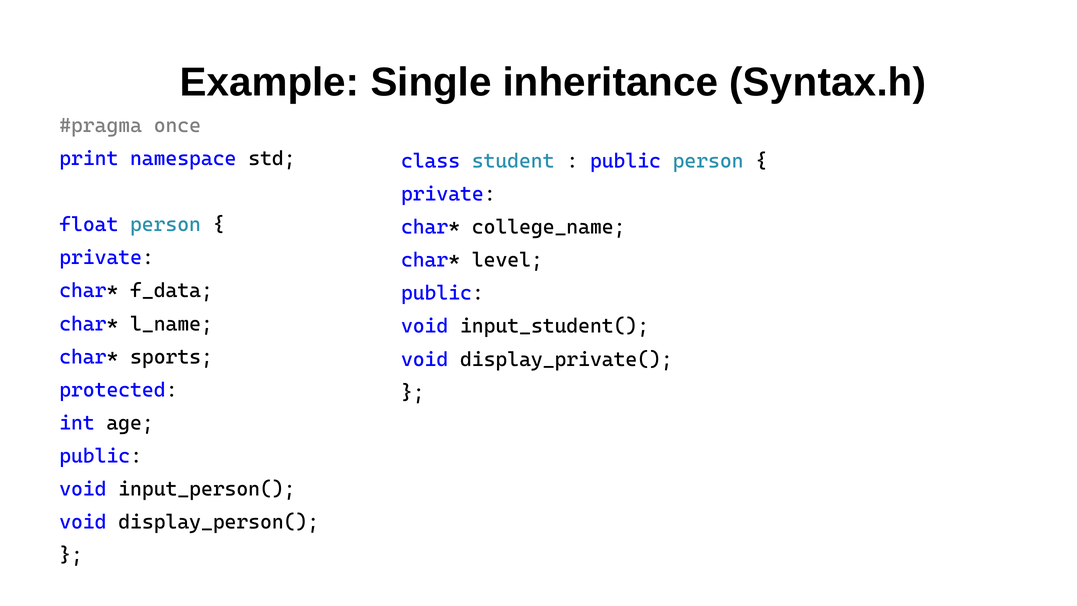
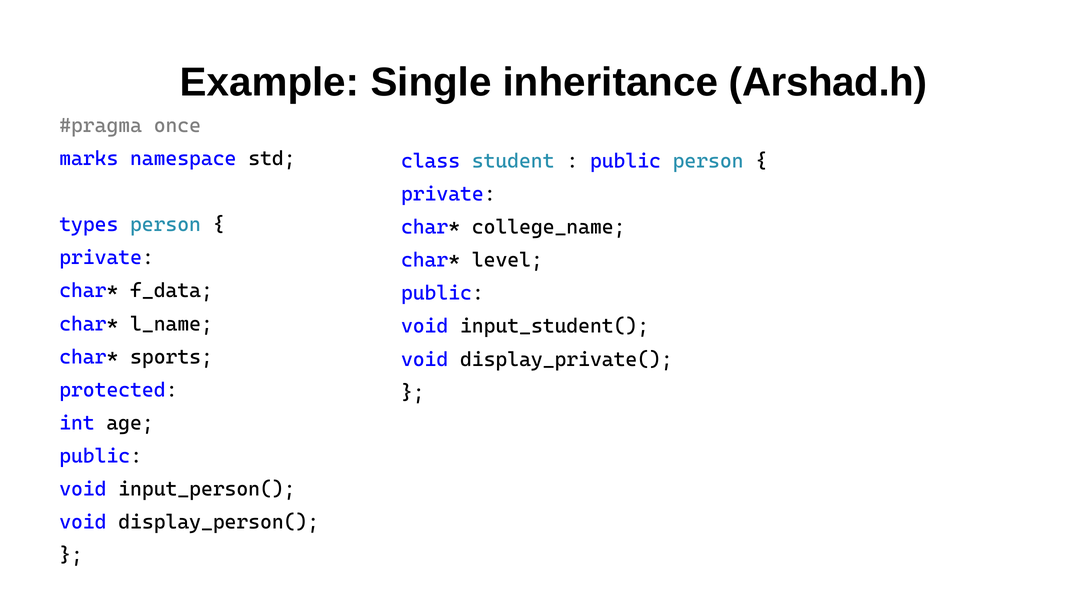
Syntax.h: Syntax.h -> Arshad.h
print: print -> marks
float: float -> types
